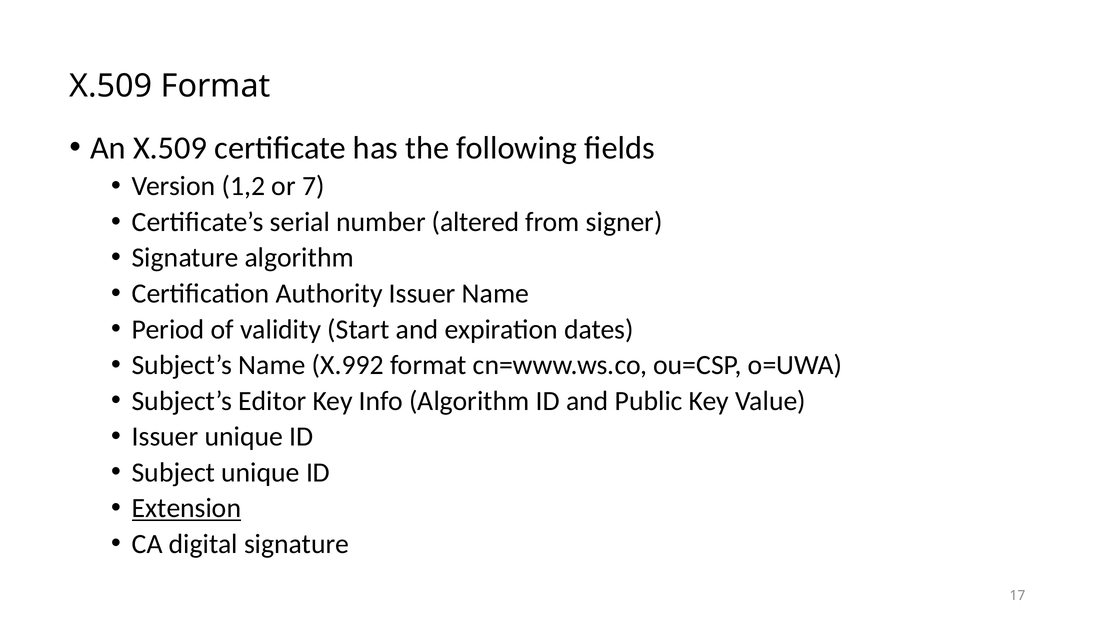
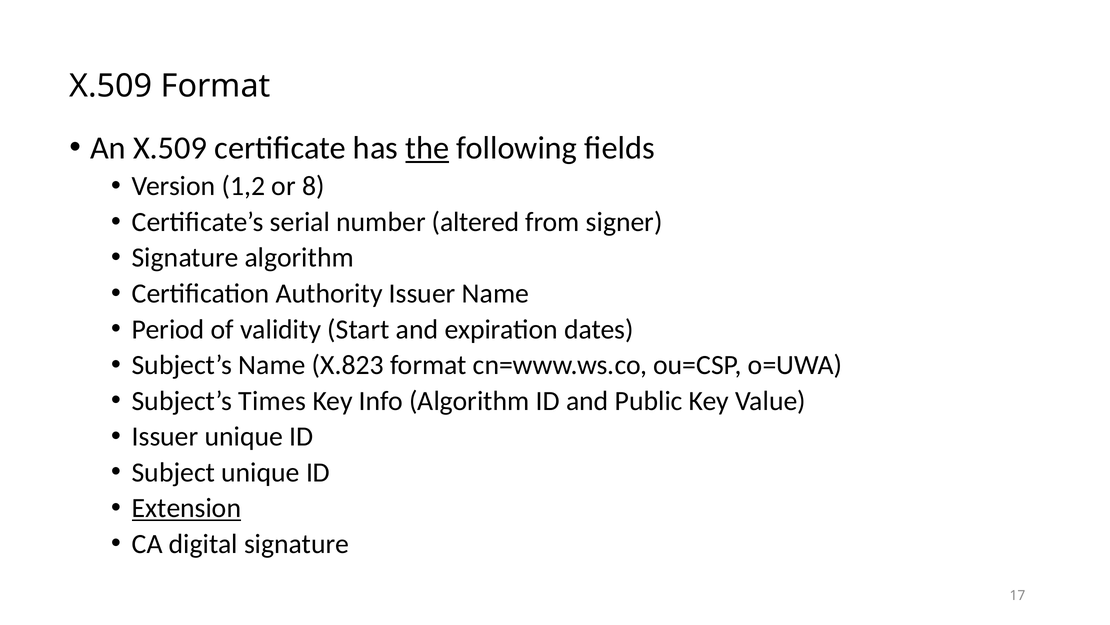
the underline: none -> present
7: 7 -> 8
X.992: X.992 -> X.823
Editor: Editor -> Times
